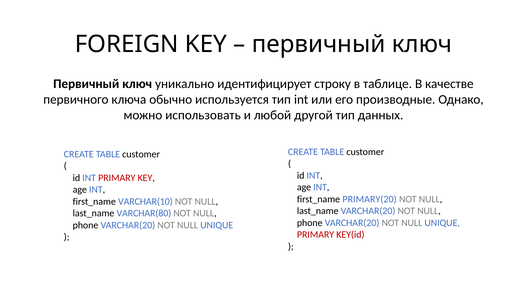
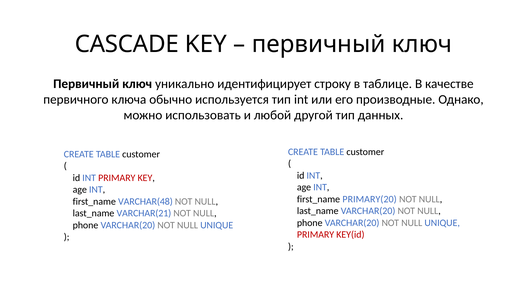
FOREIGN: FOREIGN -> CASCADE
VARCHAR(10: VARCHAR(10 -> VARCHAR(48
VARCHAR(80: VARCHAR(80 -> VARCHAR(21
